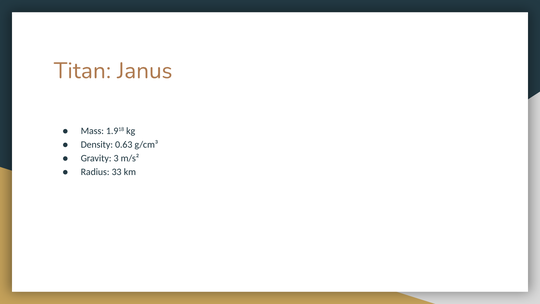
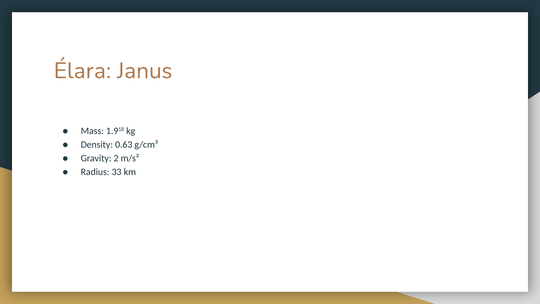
Titan: Titan -> Élara
3: 3 -> 2
